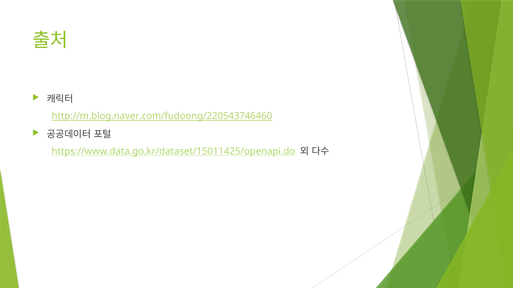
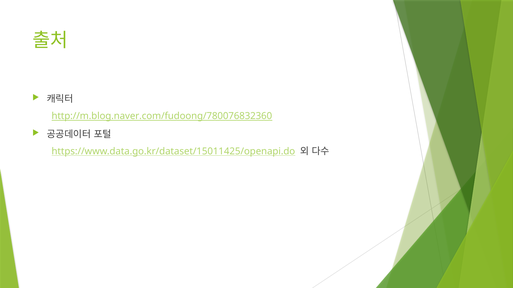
http://m.blog.naver.com/fudoong/220543746460: http://m.blog.naver.com/fudoong/220543746460 -> http://m.blog.naver.com/fudoong/780076832360
